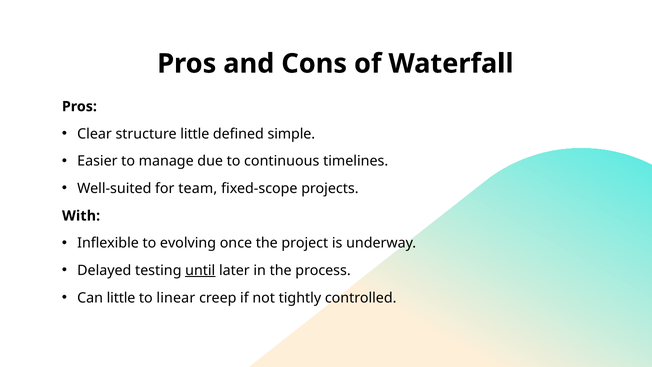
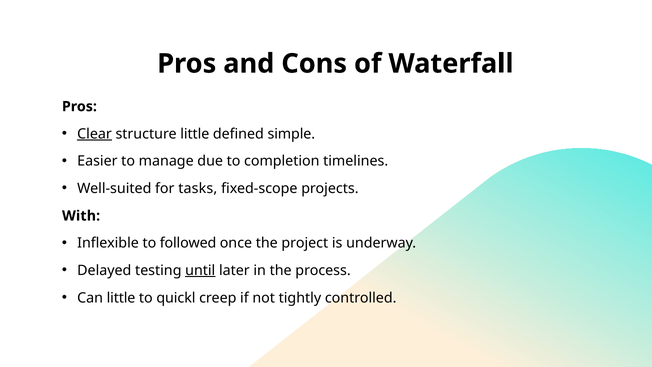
Clear underline: none -> present
continuous: continuous -> completion
team: team -> tasks
evolving: evolving -> followed
linear: linear -> quickl
